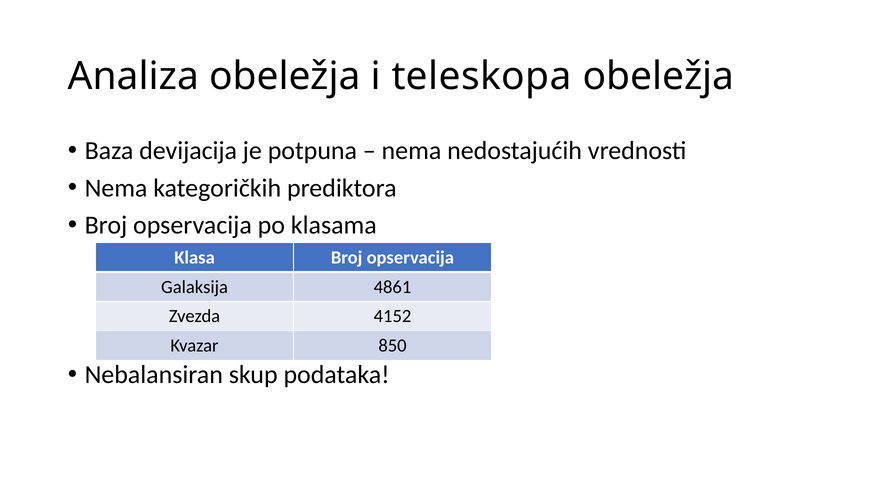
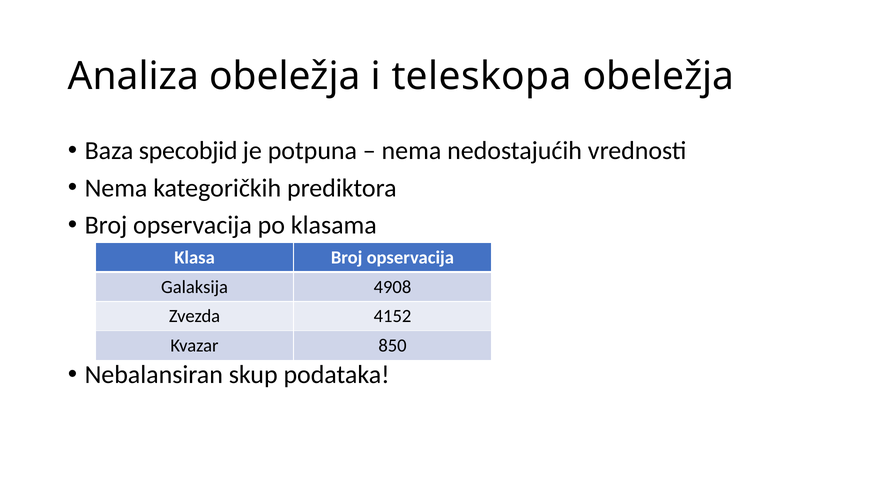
devijacija: devijacija -> specobjid
4861: 4861 -> 4908
